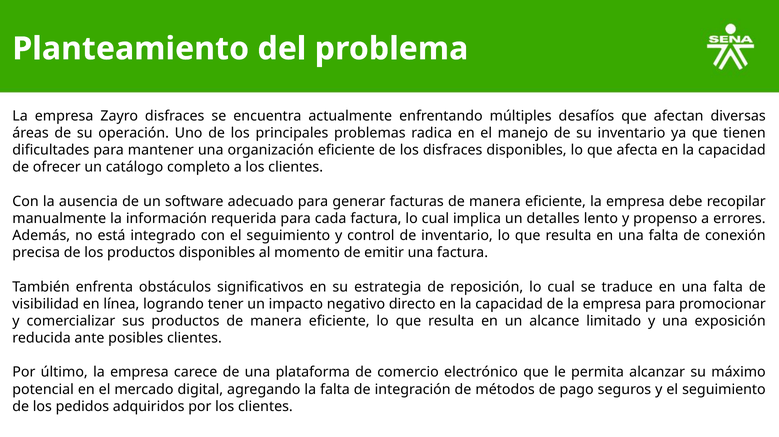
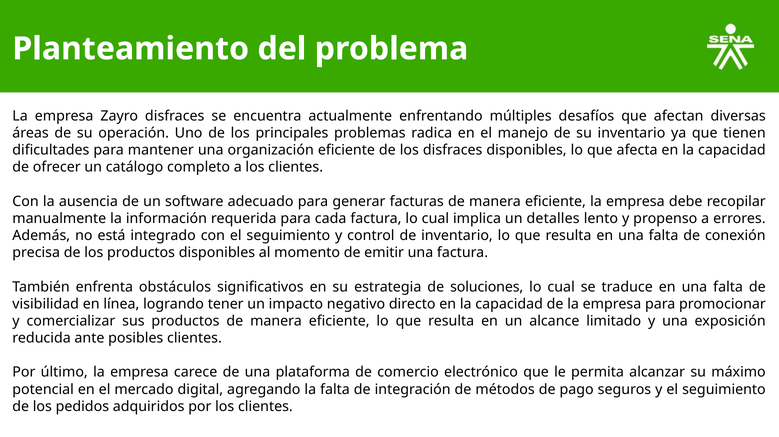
reposición: reposición -> soluciones
